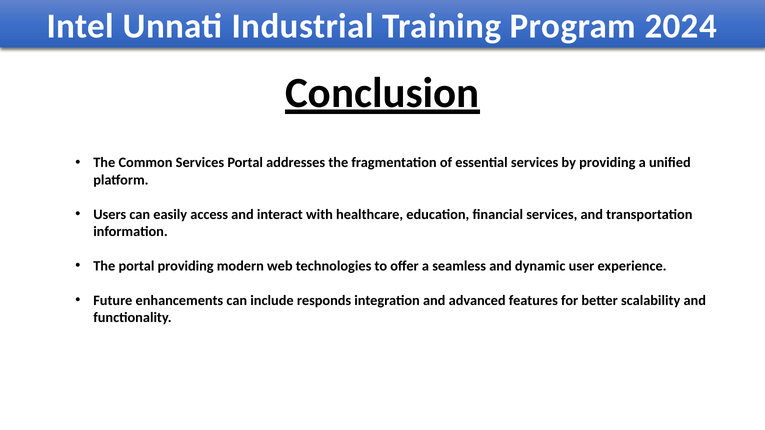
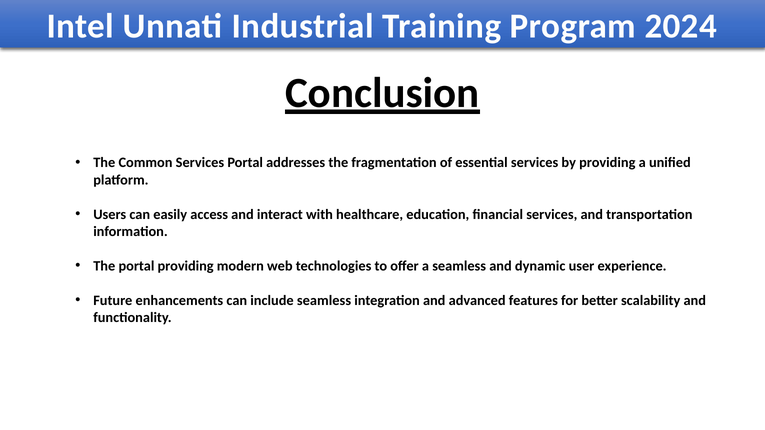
include responds: responds -> seamless
